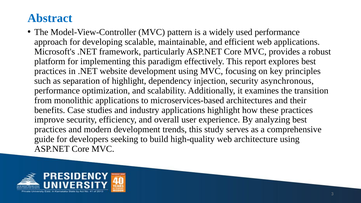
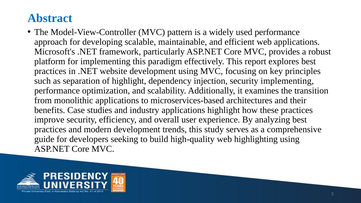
security asynchronous: asynchronous -> implementing
architecture: architecture -> highlighting
